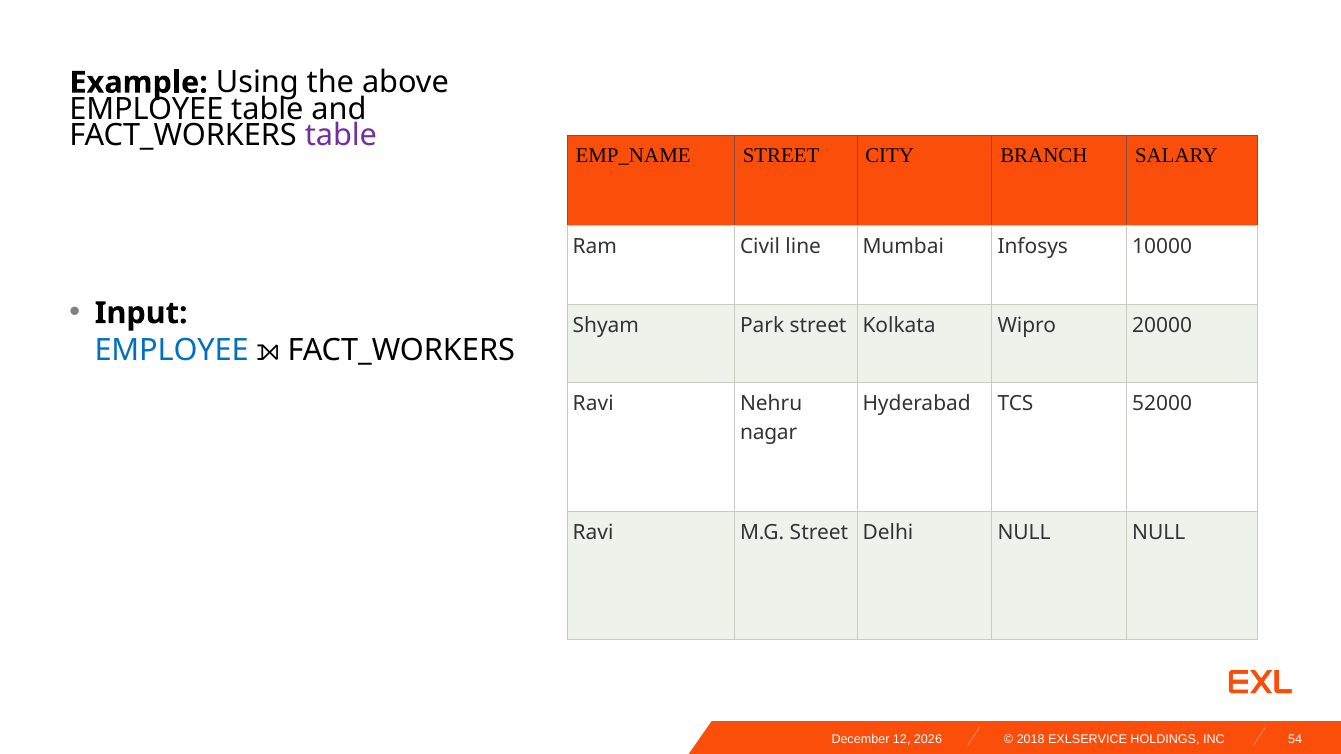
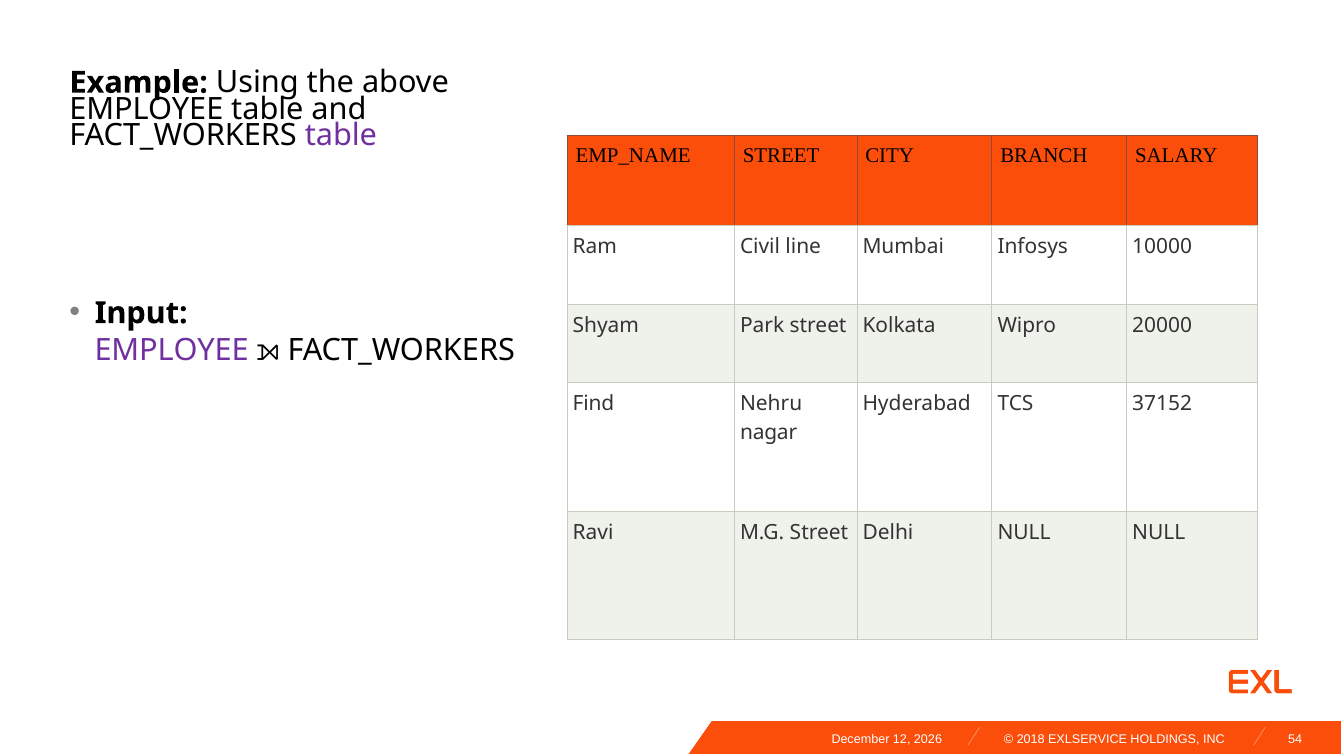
EMPLOYEE at (172, 350) colour: blue -> purple
Ravi at (593, 404): Ravi -> Find
52000: 52000 -> 37152
